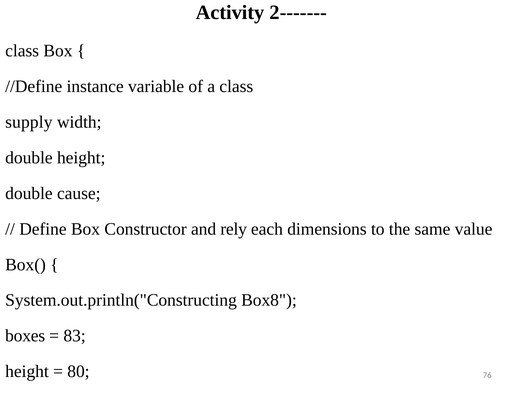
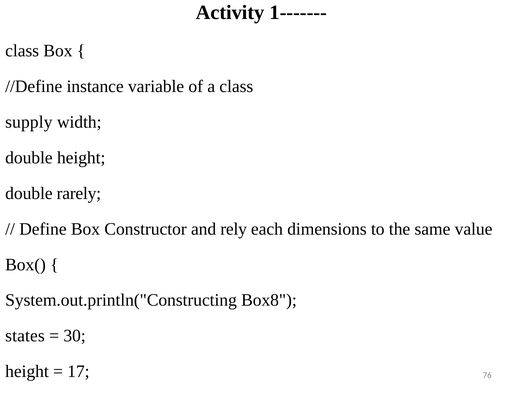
2-------: 2------- -> 1-------
cause: cause -> rarely
boxes: boxes -> states
83: 83 -> 30
80: 80 -> 17
